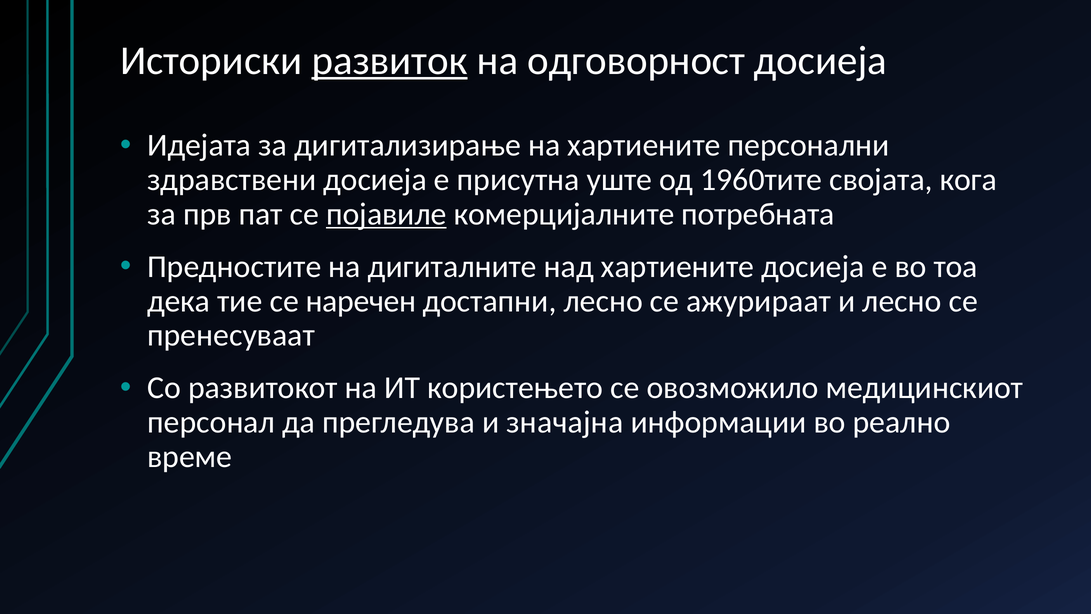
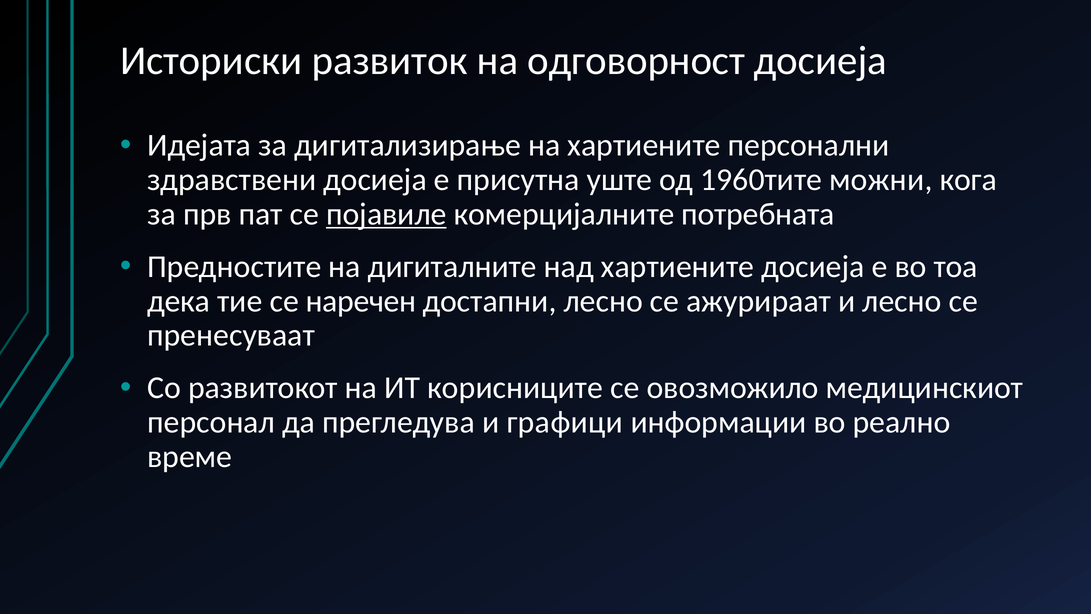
развиток underline: present -> none
својата: својата -> можни
користењето: користењето -> корисниците
значајна: значајна -> графици
